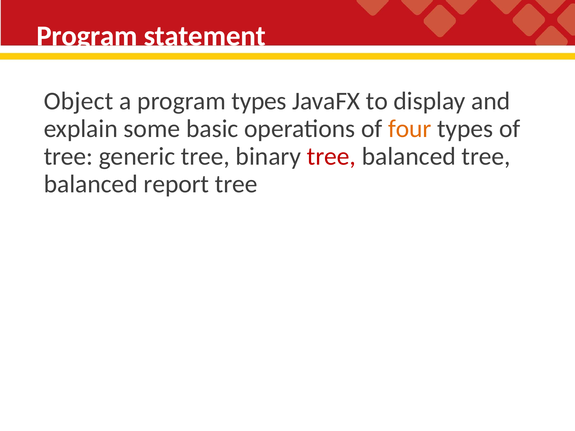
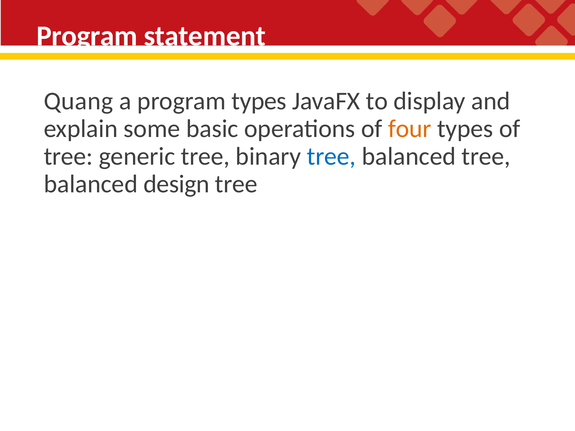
Object: Object -> Quang
tree at (331, 156) colour: red -> blue
report: report -> design
